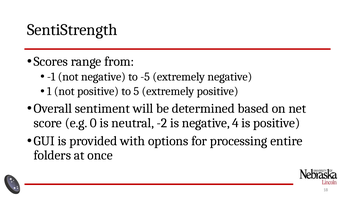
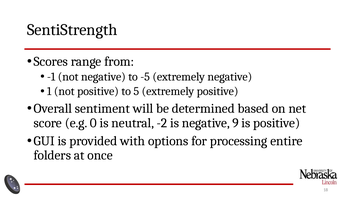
4: 4 -> 9
